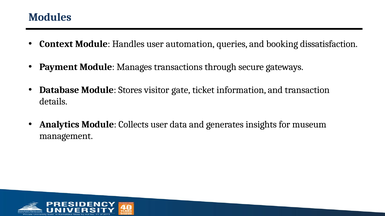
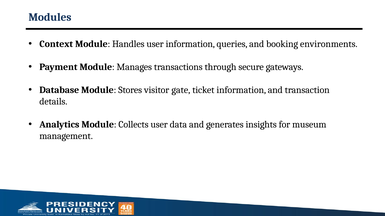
user automation: automation -> information
dissatisfaction: dissatisfaction -> environments
